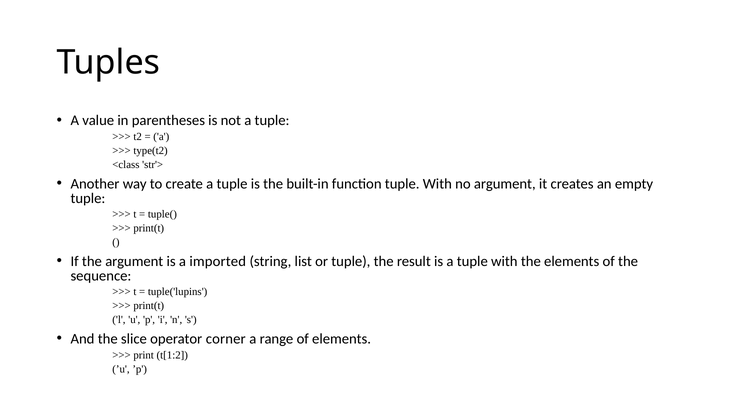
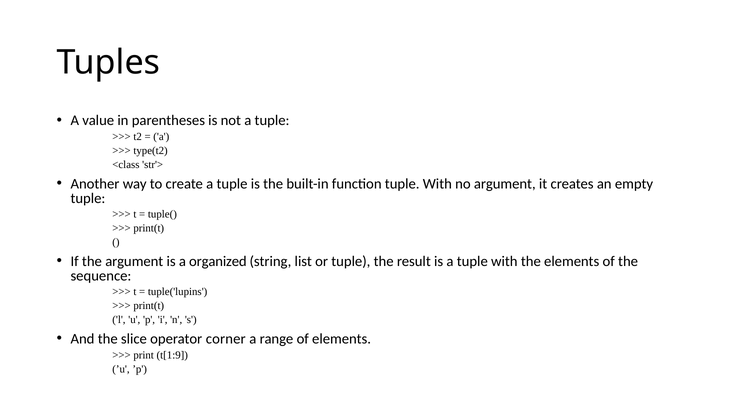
imported: imported -> organized
t[1:2: t[1:2 -> t[1:9
